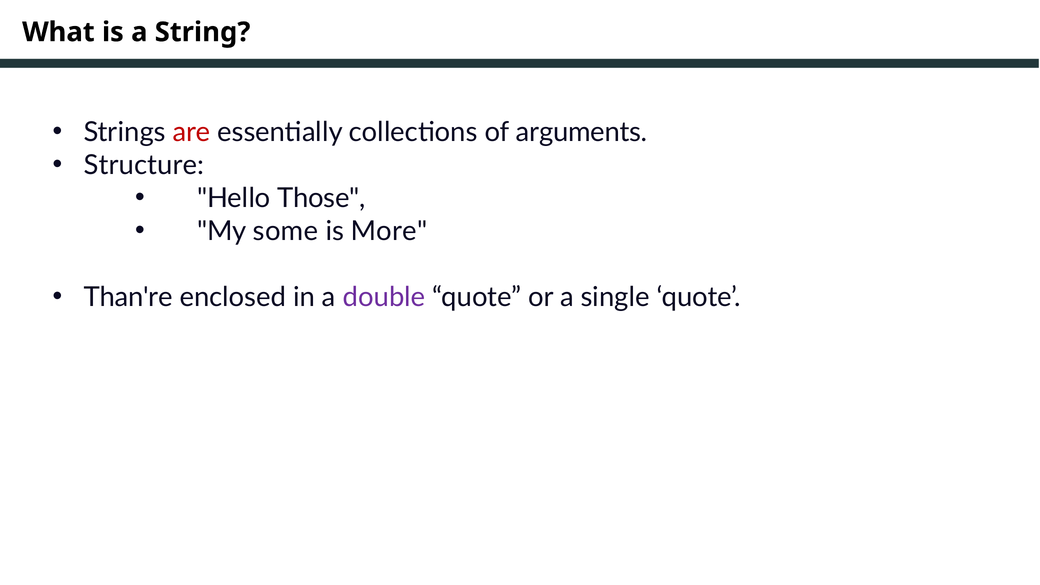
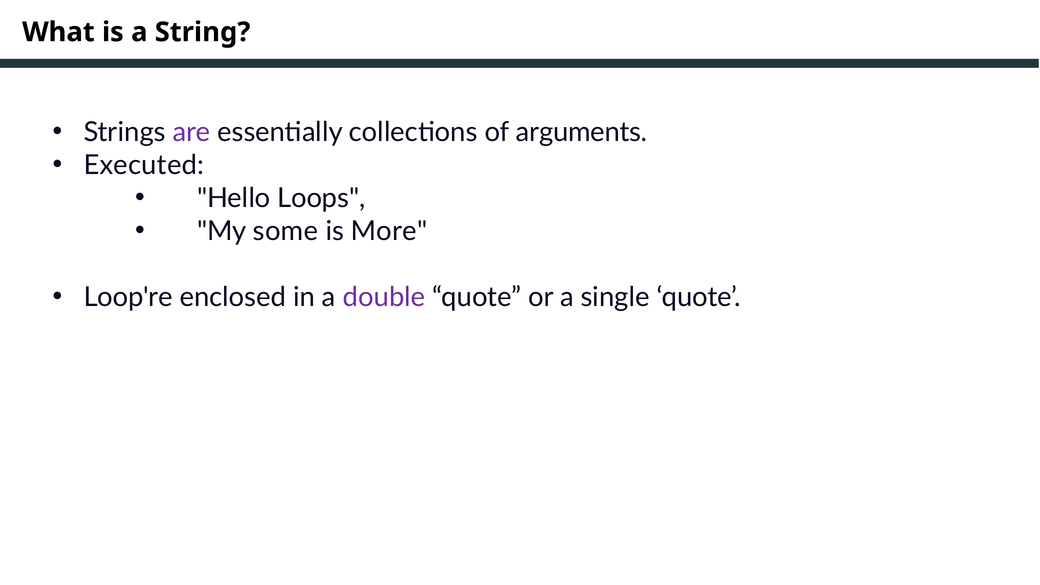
are colour: red -> purple
Structure: Structure -> Executed
Those: Those -> Loops
Than're: Than're -> Loop're
